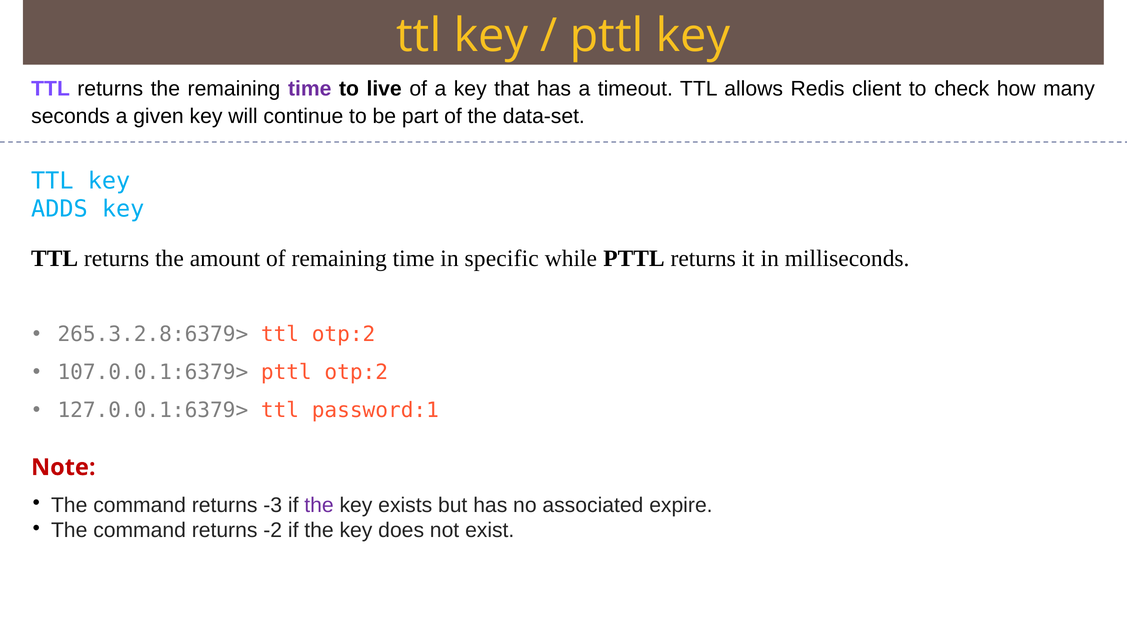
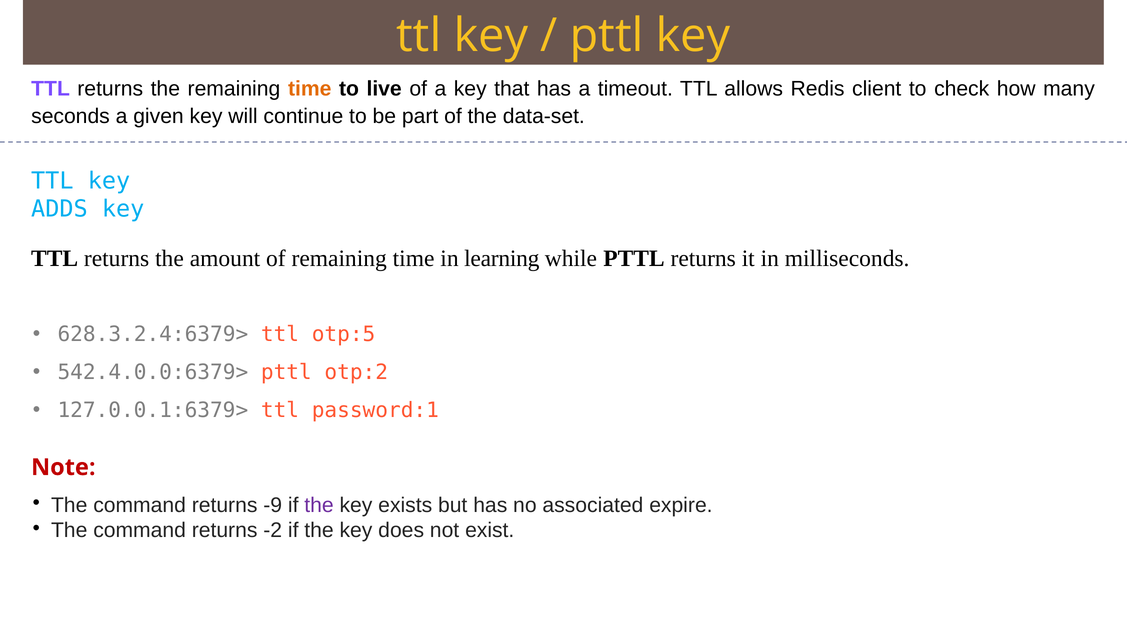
time at (310, 89) colour: purple -> orange
specific: specific -> learning
265.3.2.8:6379>: 265.3.2.8:6379> -> 628.3.2.4:6379>
ttl otp:2: otp:2 -> otp:5
107.0.0.1:6379>: 107.0.0.1:6379> -> 542.4.0.0:6379>
-3: -3 -> -9
